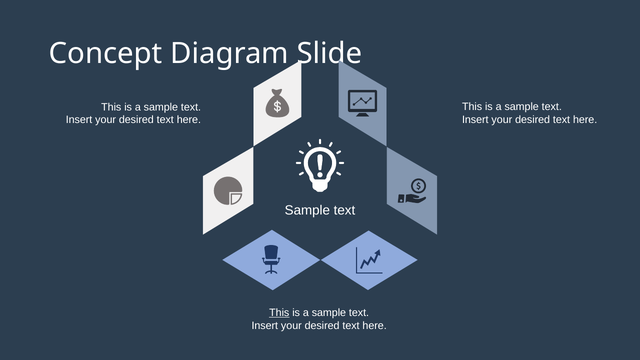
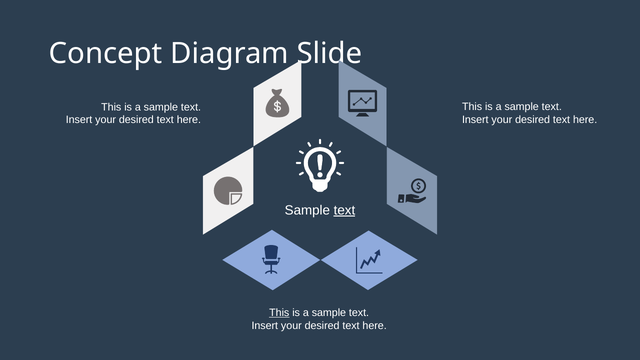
text at (344, 210) underline: none -> present
